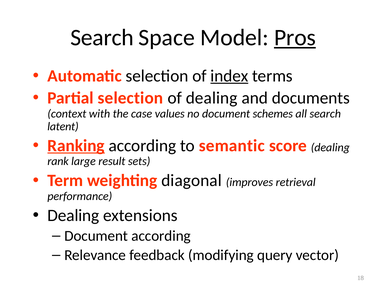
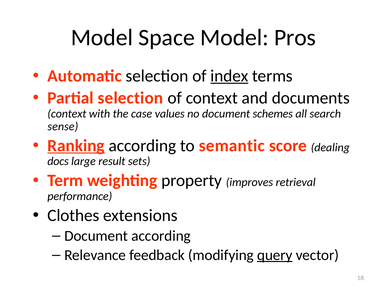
Search at (102, 37): Search -> Model
Pros underline: present -> none
of dealing: dealing -> context
latent: latent -> sense
rank: rank -> docs
diagonal: diagonal -> property
Dealing at (73, 215): Dealing -> Clothes
query underline: none -> present
